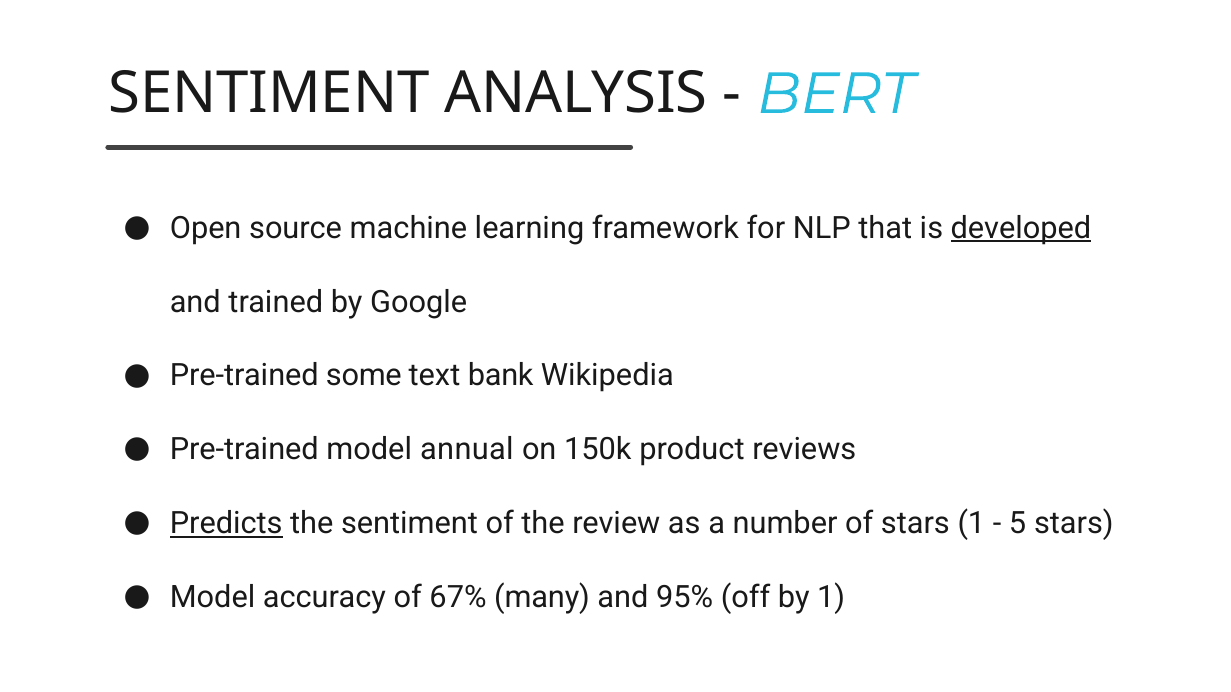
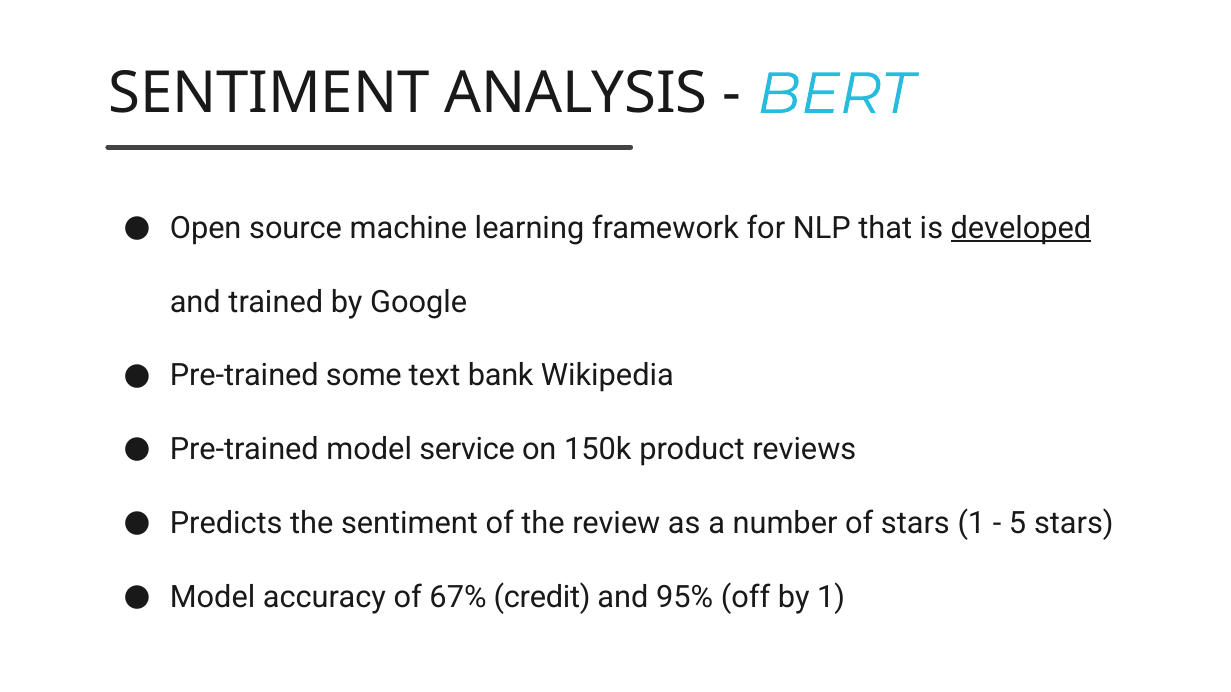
annual: annual -> service
Predicts underline: present -> none
many: many -> credit
